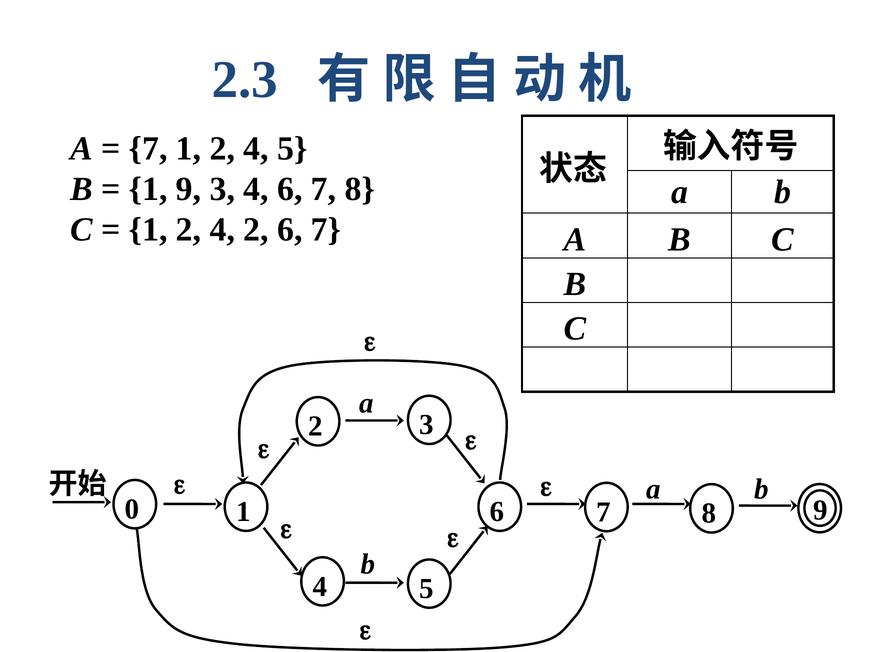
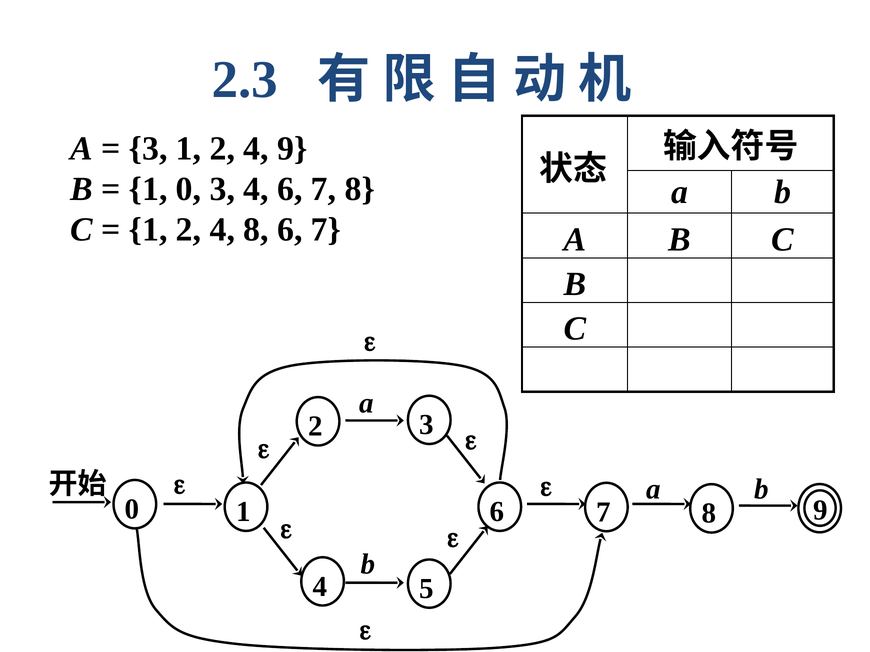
7 at (148, 149): 7 -> 3
2 4 5: 5 -> 9
9 at (189, 189): 9 -> 0
4 2: 2 -> 8
